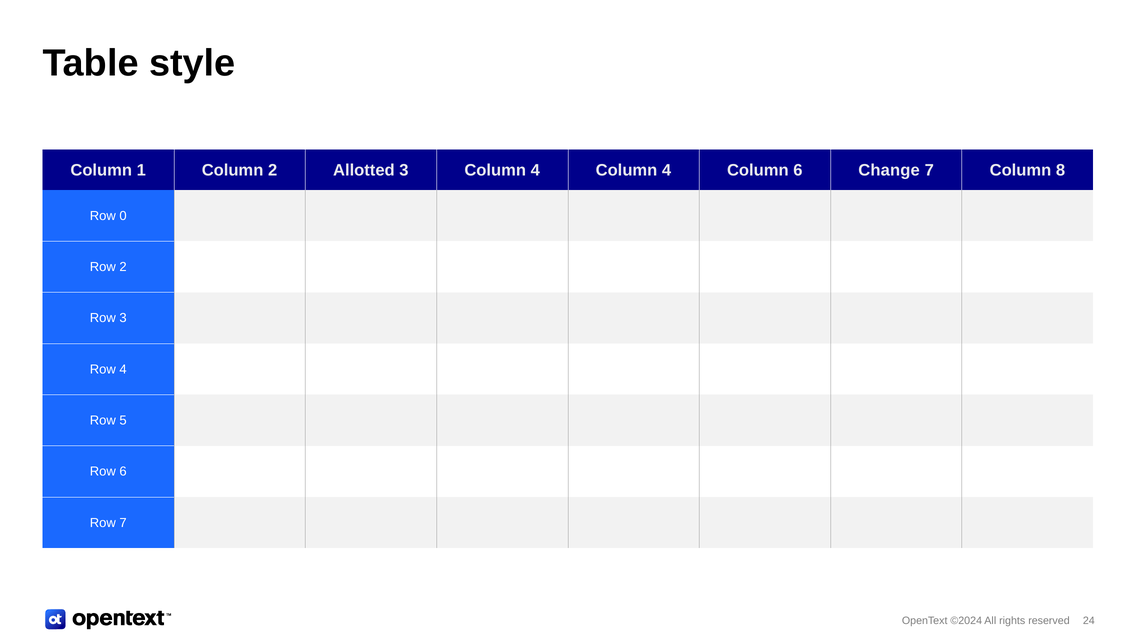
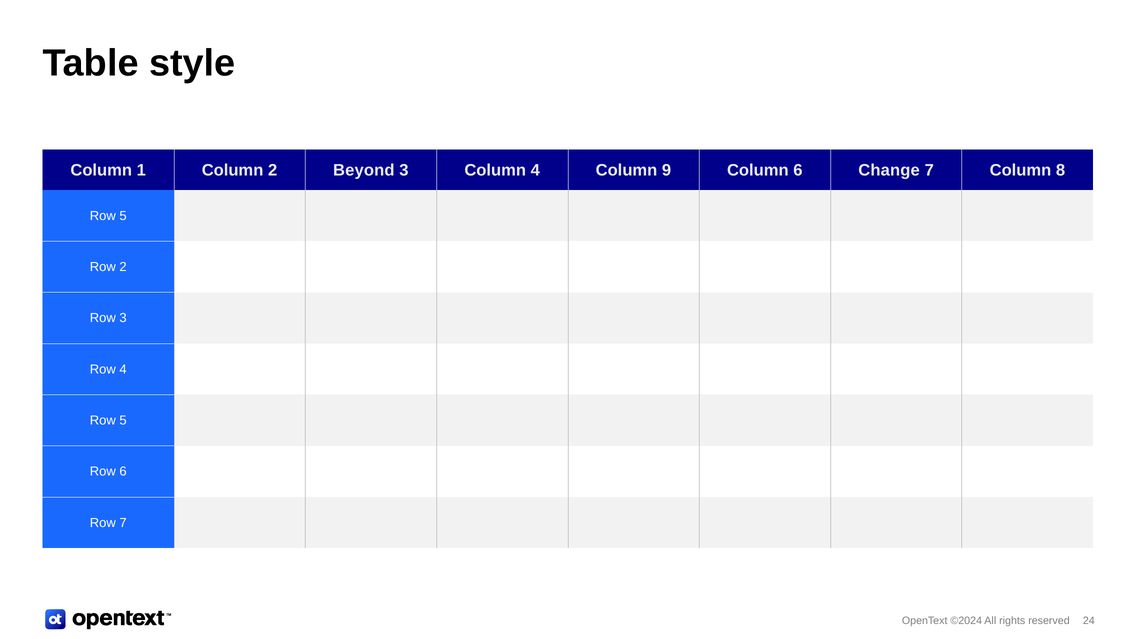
Allotted: Allotted -> Beyond
4 Column 4: 4 -> 9
0 at (123, 216): 0 -> 5
